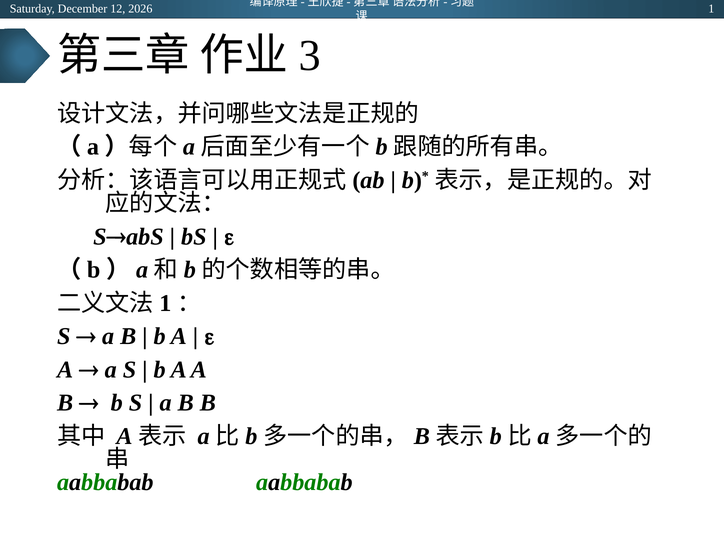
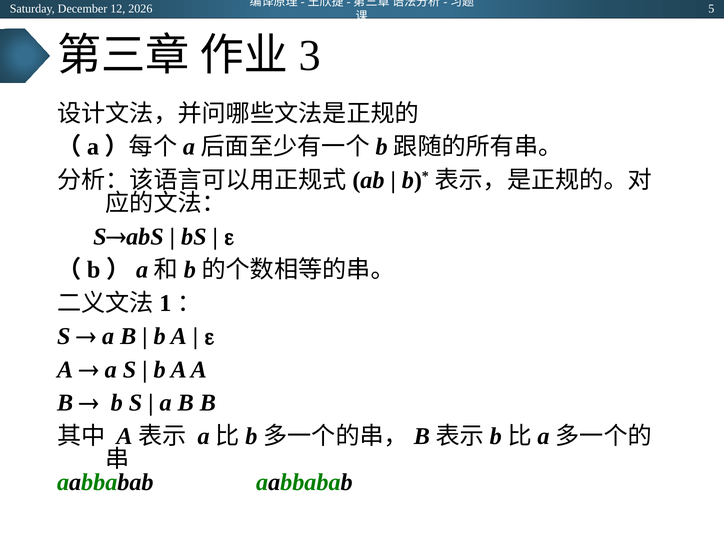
1: 1 -> 5
